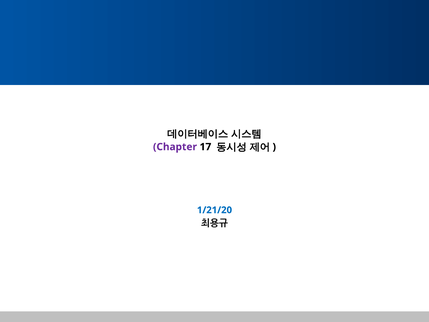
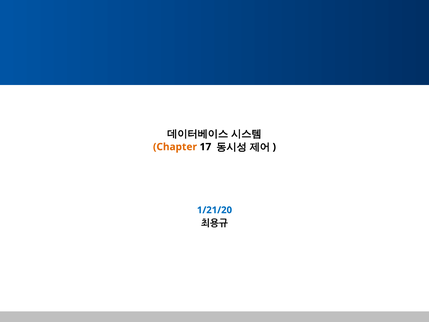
Chapter colour: purple -> orange
